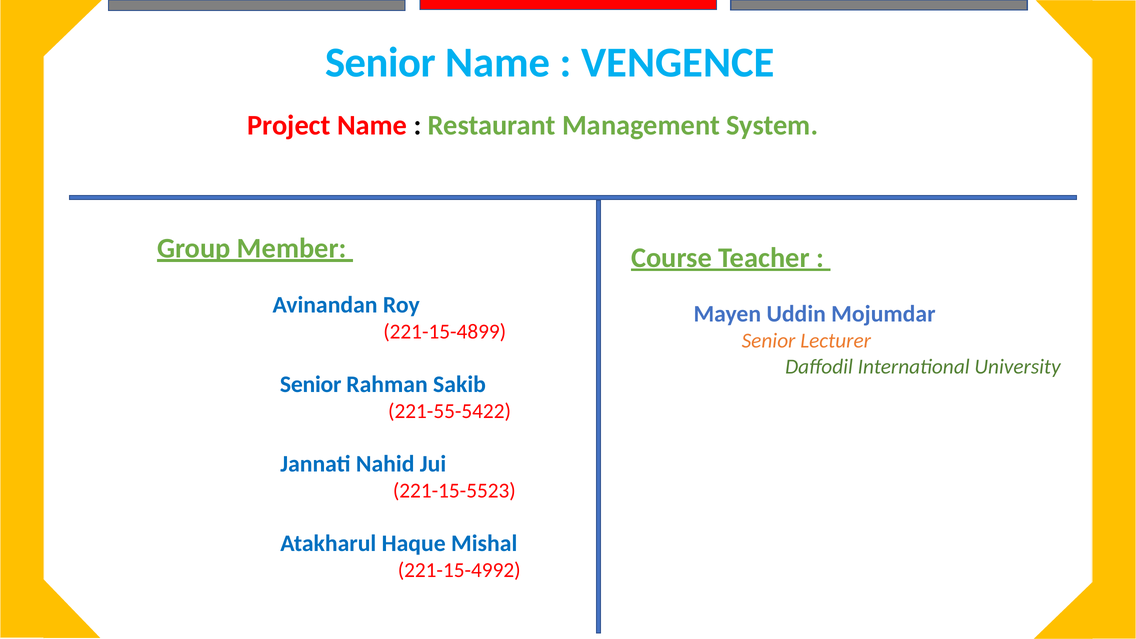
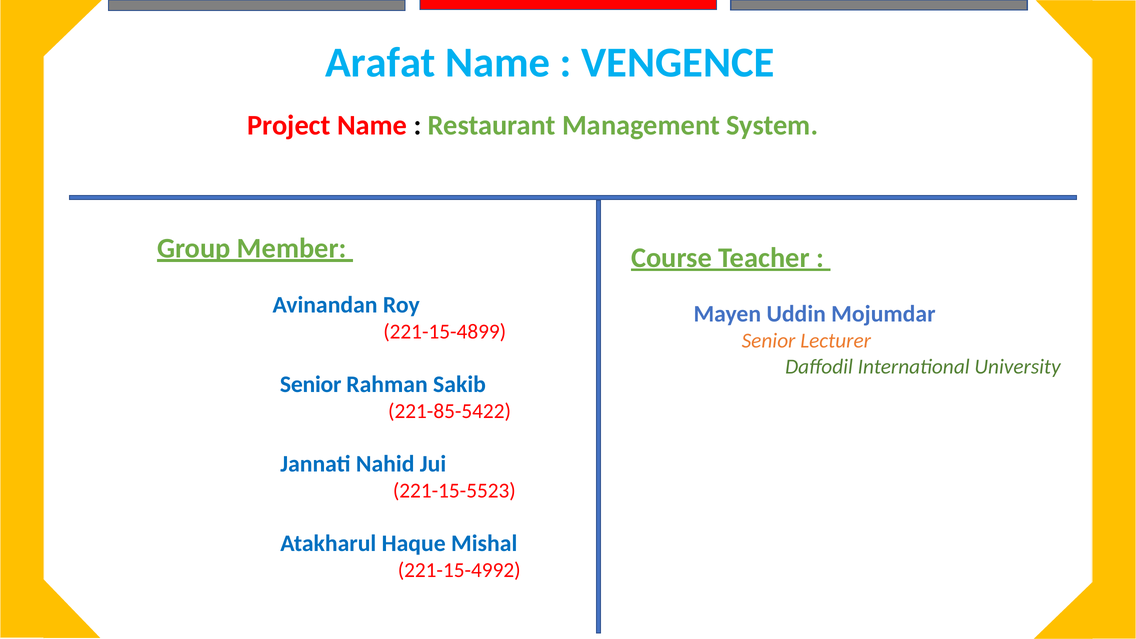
Senior at (381, 63): Senior -> Arafat
221-55-5422: 221-55-5422 -> 221-85-5422
